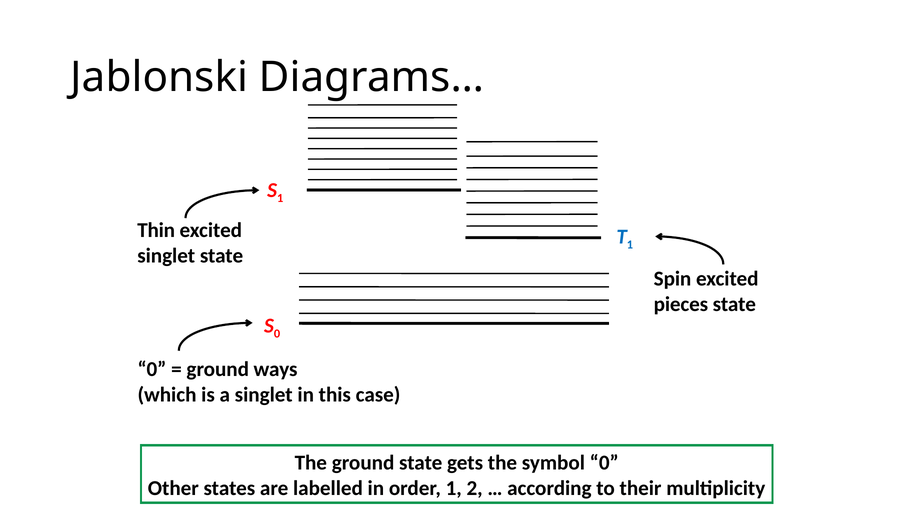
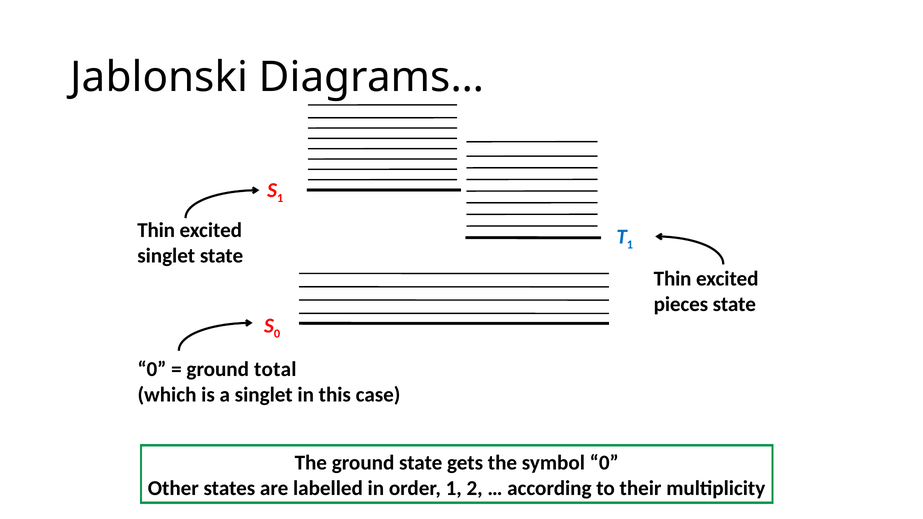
Spin at (673, 279): Spin -> Thin
ways: ways -> total
